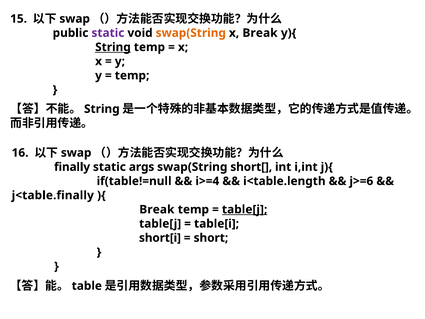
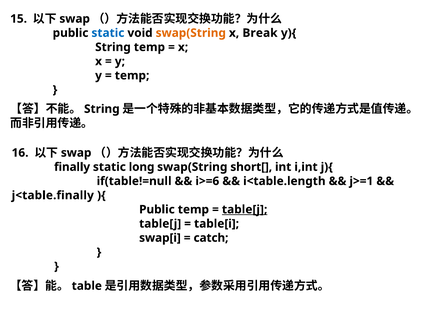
static at (108, 33) colour: purple -> blue
String at (113, 47) underline: present -> none
args: args -> long
i>=4: i>=4 -> i>=6
j>=6: j>=6 -> j>=1
Break at (157, 209): Break -> Public
short[i: short[i -> swap[i
short: short -> catch
